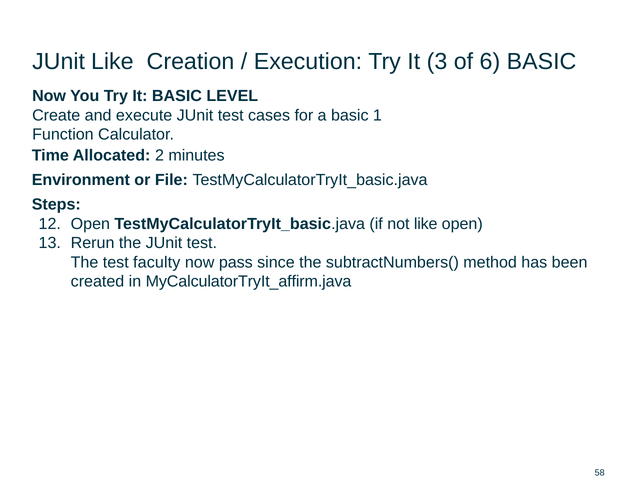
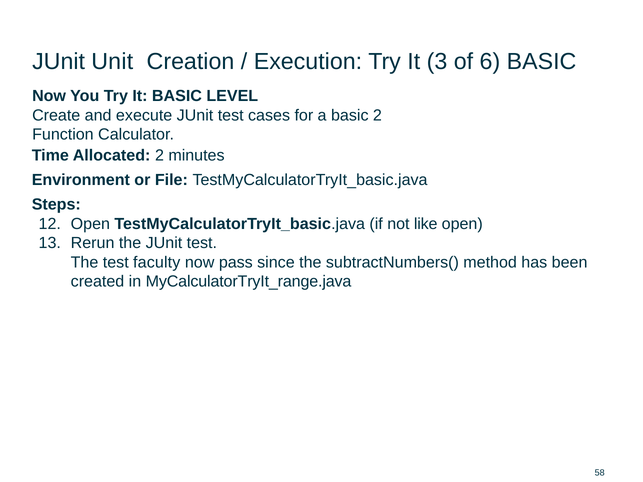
JUnit Like: Like -> Unit
basic 1: 1 -> 2
MyCalculatorTryIt_affirm.java: MyCalculatorTryIt_affirm.java -> MyCalculatorTryIt_range.java
